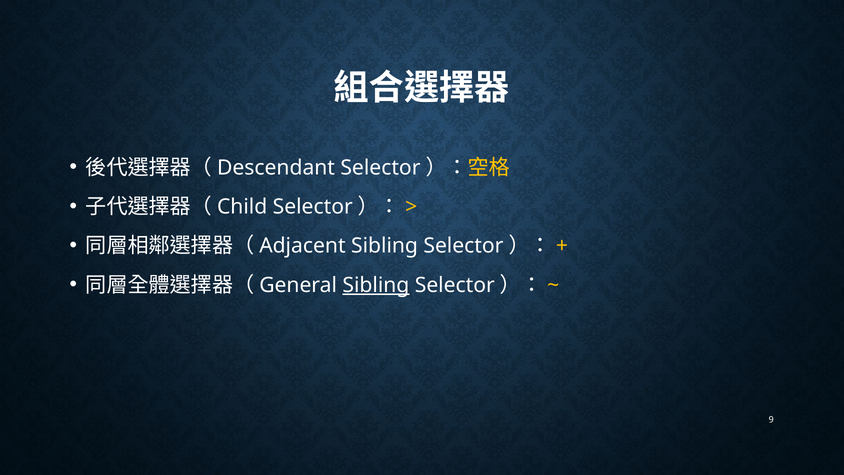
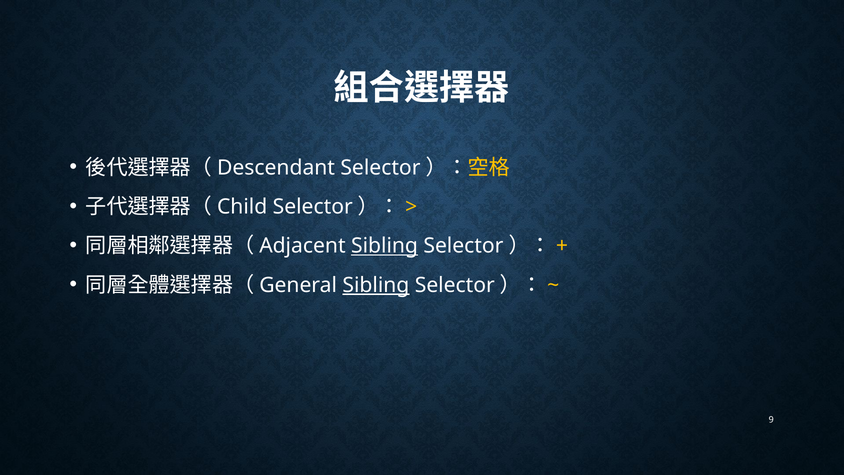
Sibling at (385, 246) underline: none -> present
